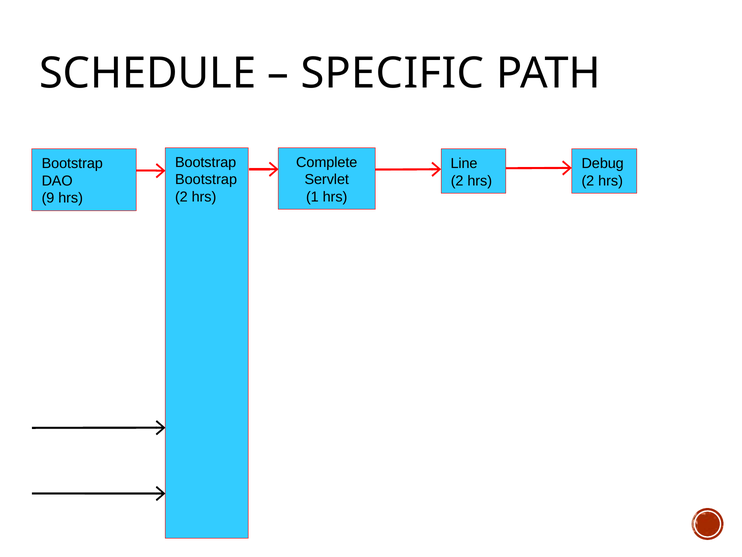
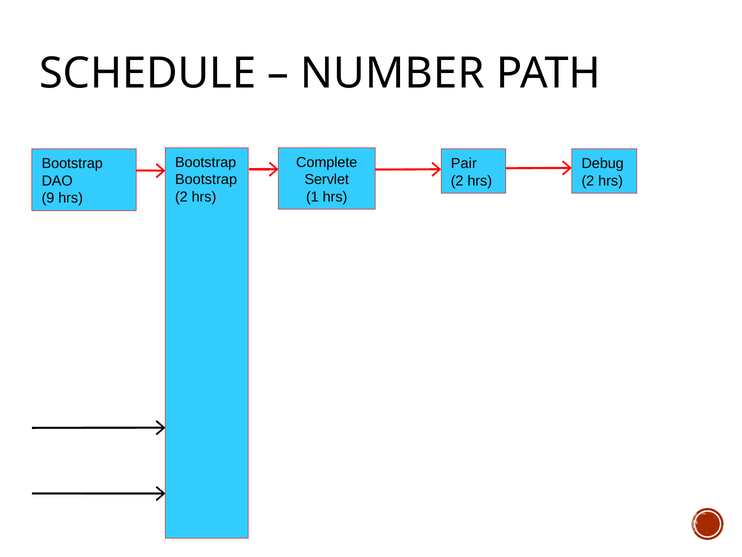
SPECIFIC: SPECIFIC -> NUMBER
Line: Line -> Pair
